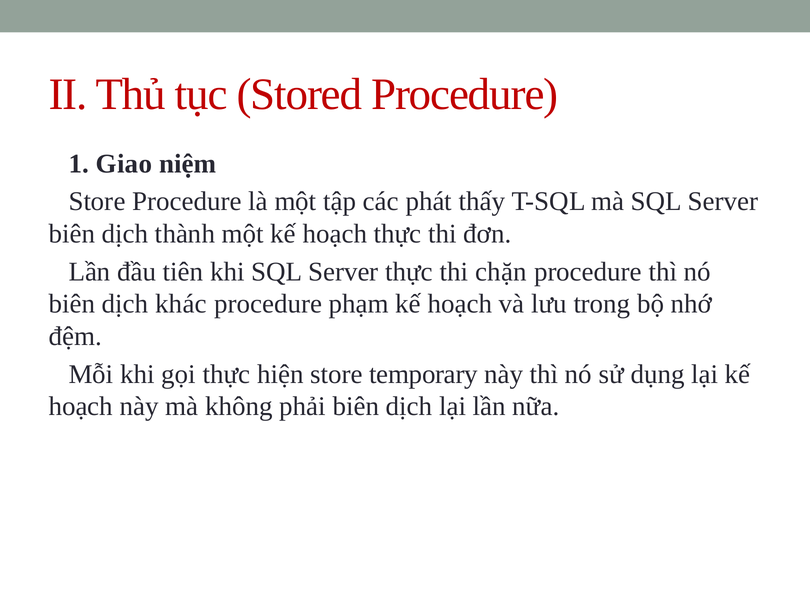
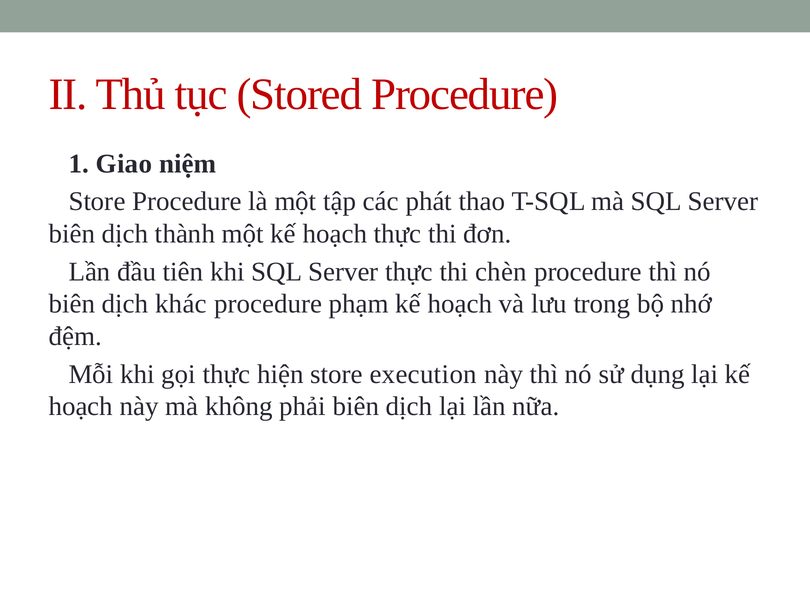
thấy: thấy -> thao
chặn: chặn -> chèn
temporary: temporary -> execution
